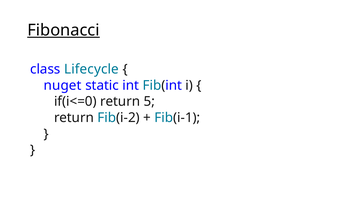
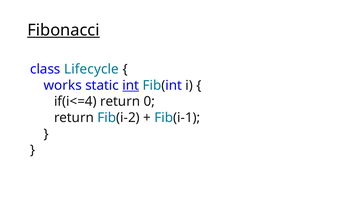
nuget: nuget -> works
int underline: none -> present
if(i<=0: if(i<=0 -> if(i<=4
5: 5 -> 0
